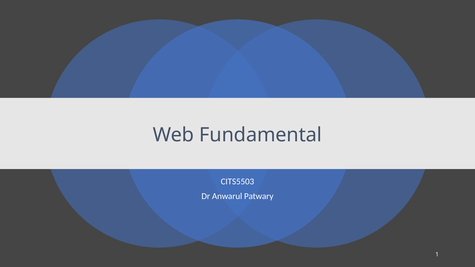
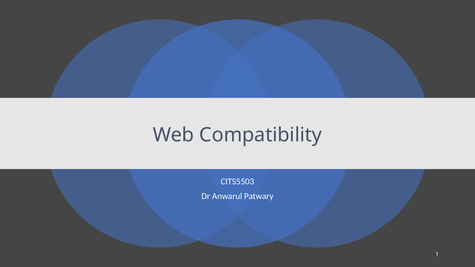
Fundamental: Fundamental -> Compatibility
